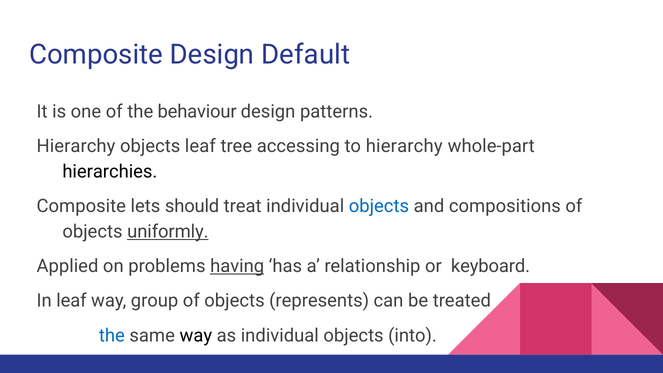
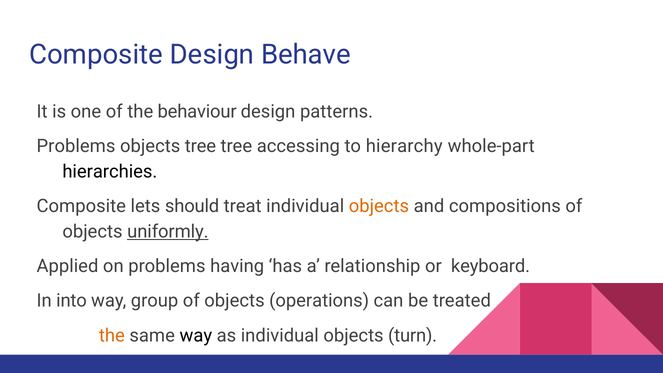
Default: Default -> Behave
Hierarchy at (76, 146): Hierarchy -> Problems
objects leaf: leaf -> tree
objects at (379, 206) colour: blue -> orange
having underline: present -> none
In leaf: leaf -> into
represents: represents -> operations
the at (112, 335) colour: blue -> orange
into: into -> turn
